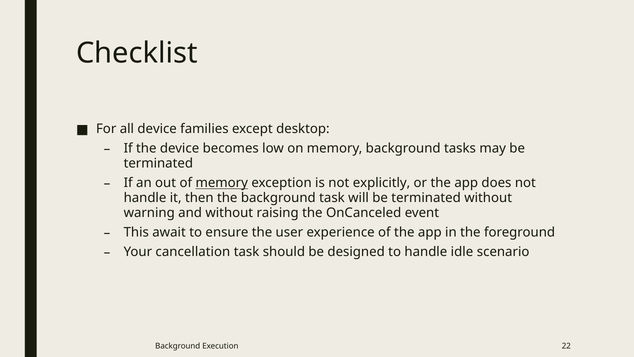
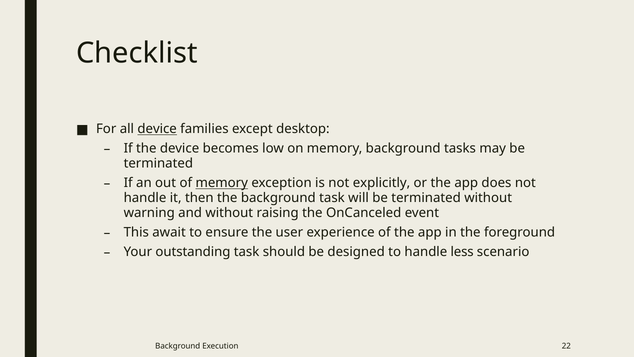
device at (157, 129) underline: none -> present
cancellation: cancellation -> outstanding
idle: idle -> less
